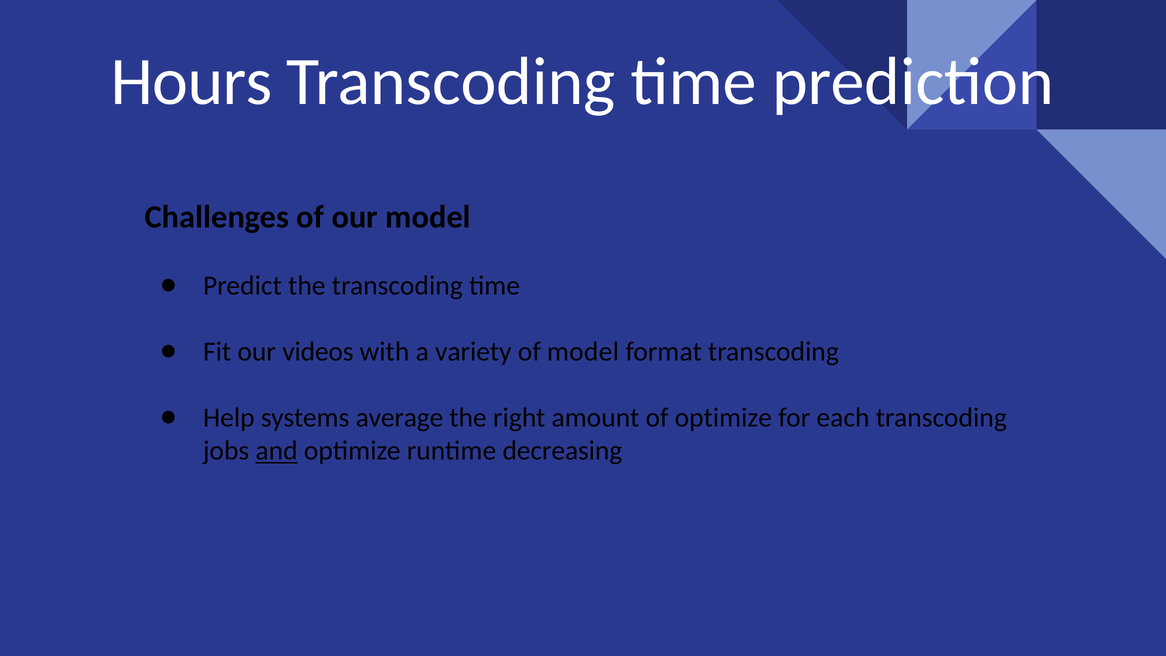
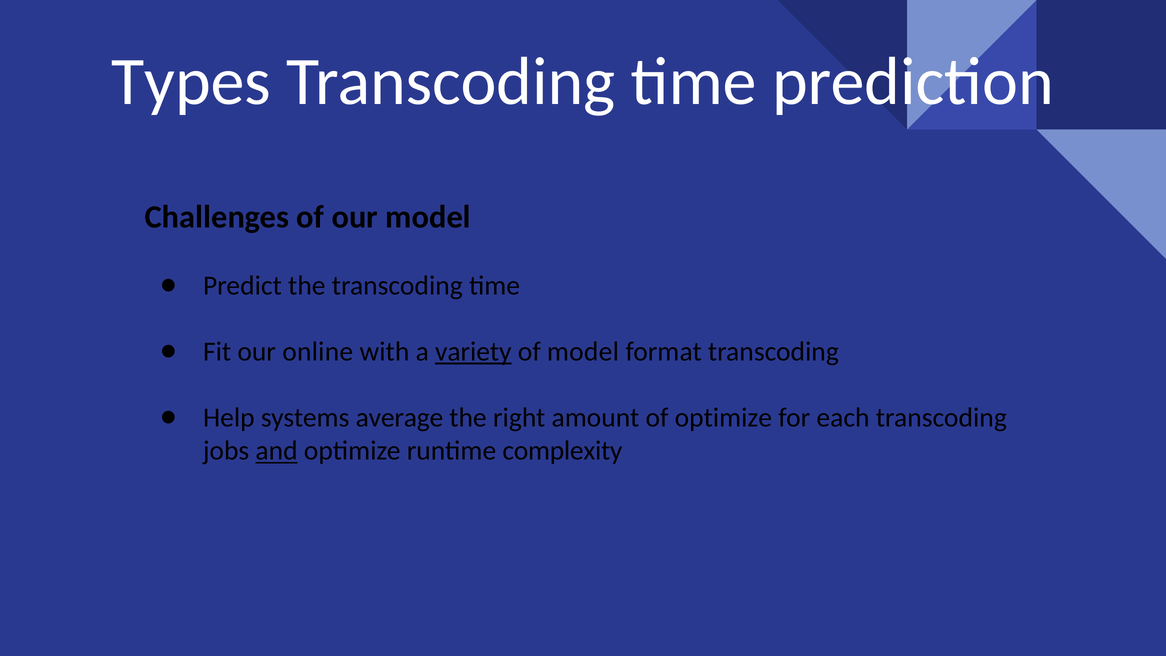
Hours: Hours -> Types
videos: videos -> online
variety underline: none -> present
decreasing: decreasing -> complexity
